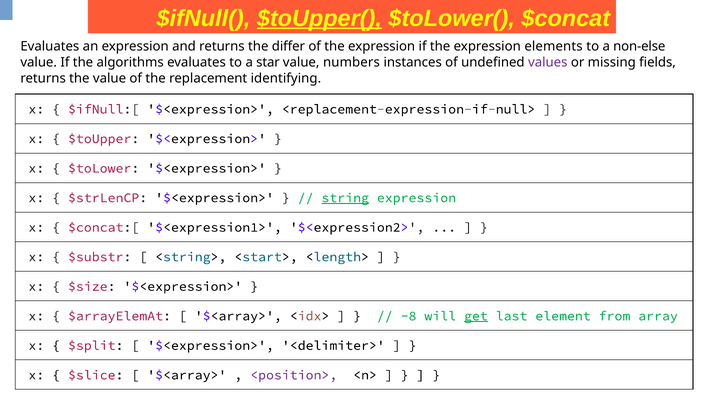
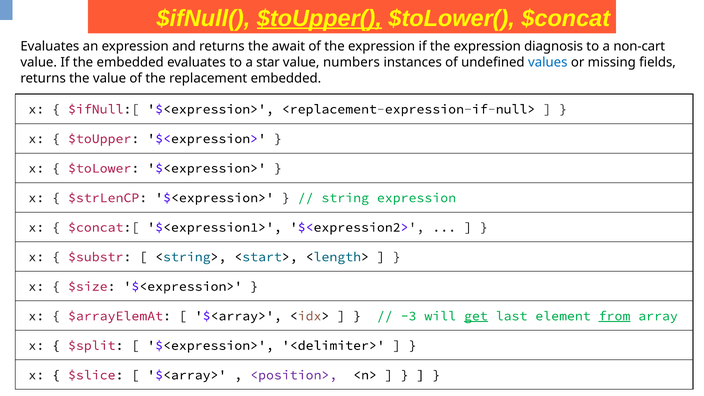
differ: differ -> await
elements: elements -> diagnosis
non-else: non-else -> non-cart
the algorithms: algorithms -> embedded
values colour: purple -> blue
replacement identifying: identifying -> embedded
string underline: present -> none
-8: -8 -> -3
from underline: none -> present
